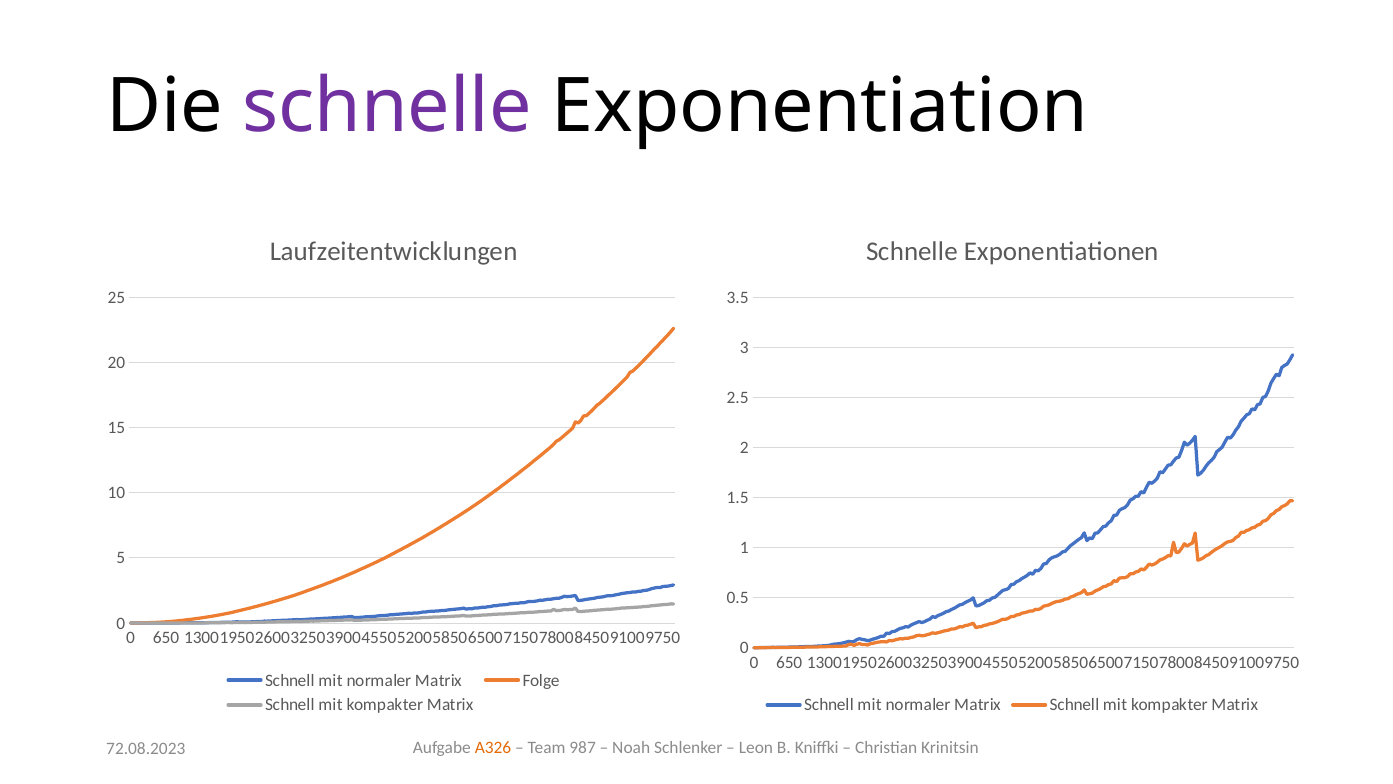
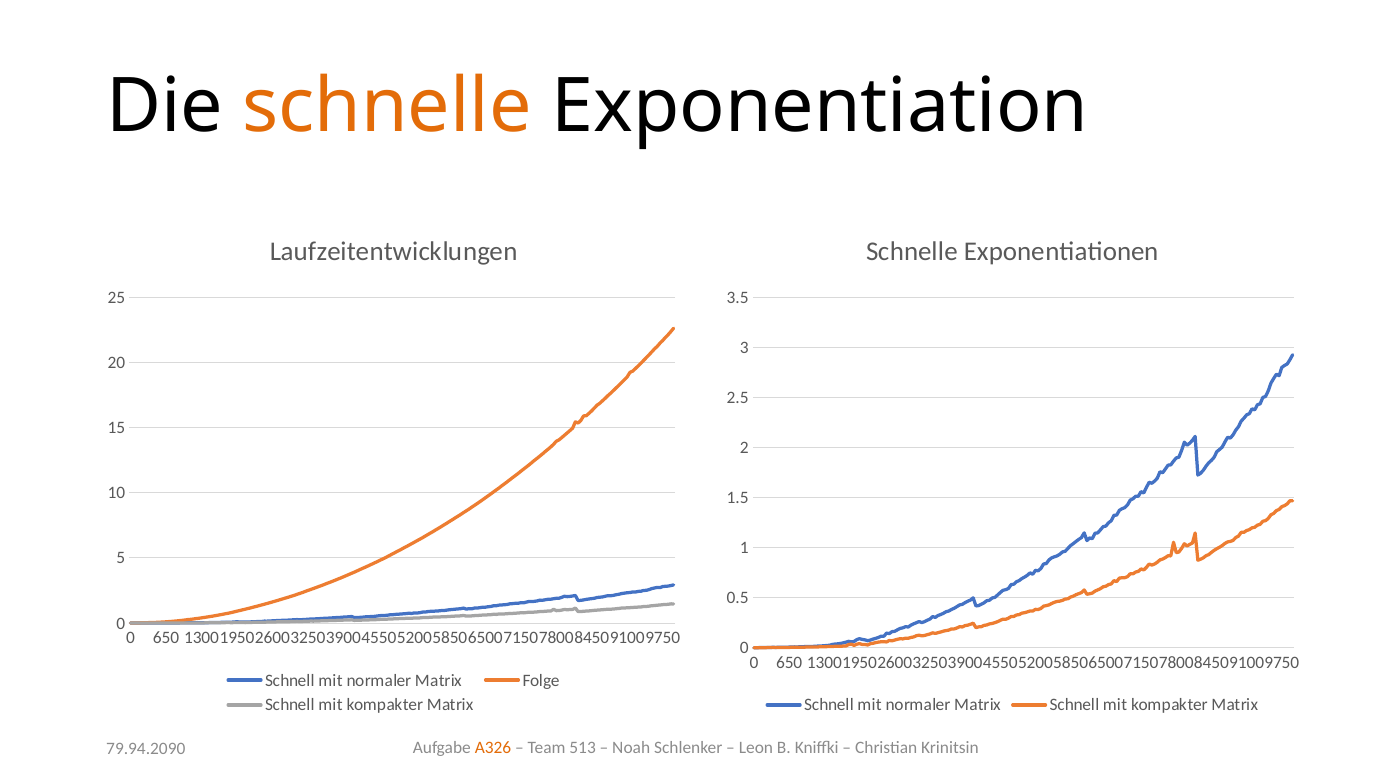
schnelle at (387, 107) colour: purple -> orange
72.08.2023: 72.08.2023 -> 79.94.2090
987: 987 -> 513
